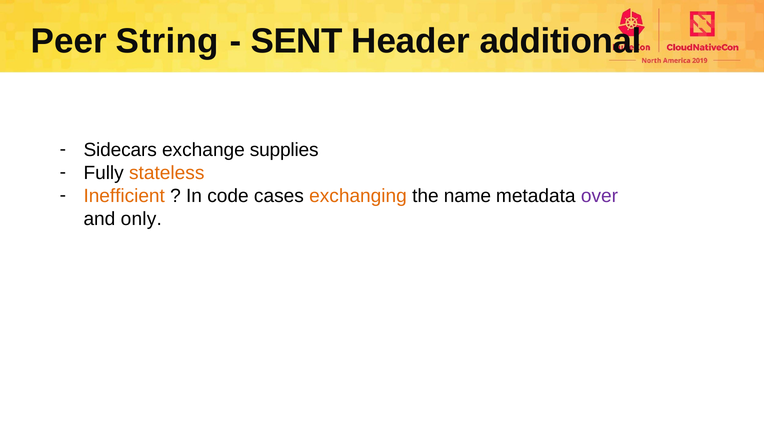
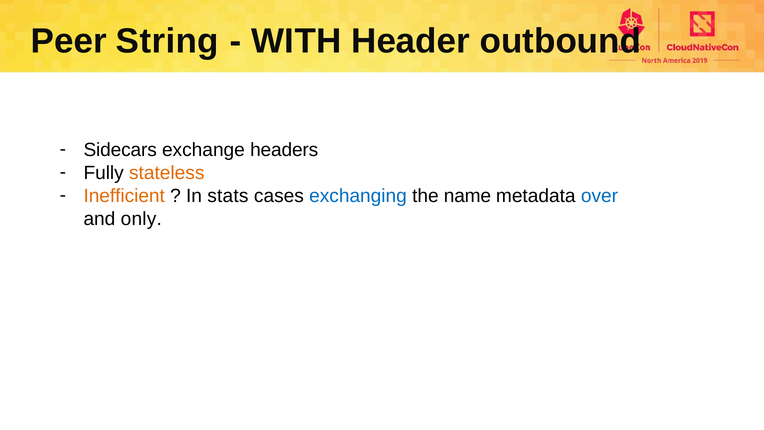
SENT: SENT -> WITH
additional: additional -> outbound
supplies: supplies -> headers
code: code -> stats
exchanging colour: orange -> blue
over colour: purple -> blue
